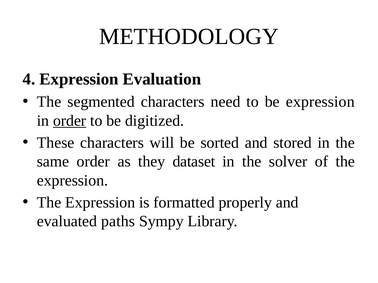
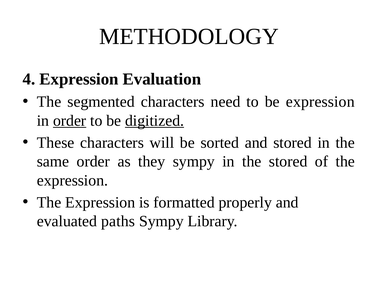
digitized underline: none -> present
they dataset: dataset -> sympy
the solver: solver -> stored
